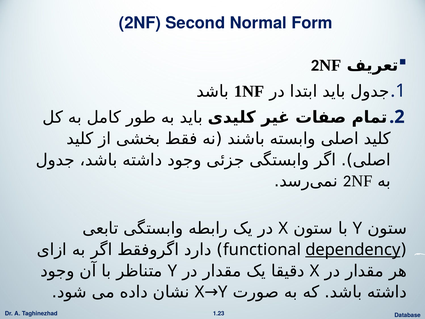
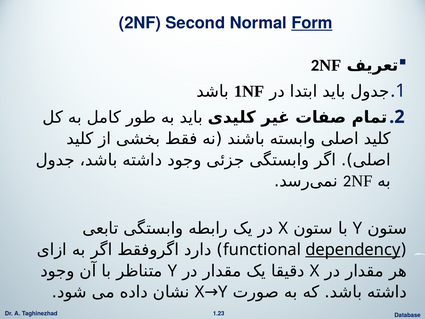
Form underline: none -> present
